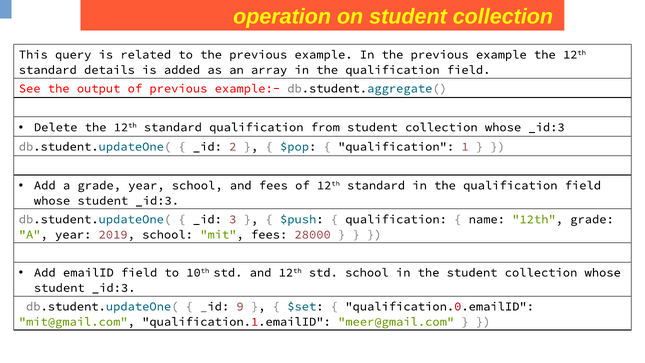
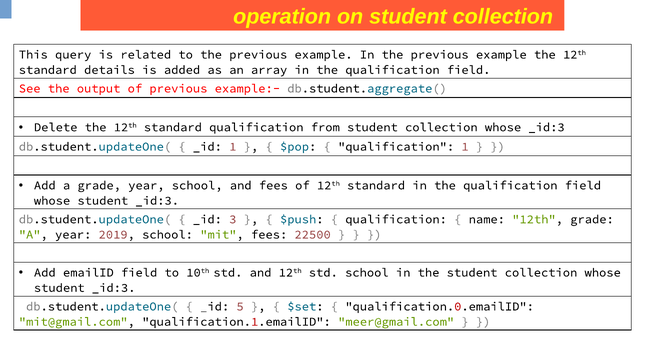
2 at (233, 147): 2 -> 1
28000: 28000 -> 22500
9: 9 -> 5
